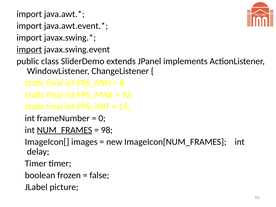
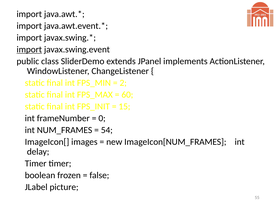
8: 8 -> 2
92: 92 -> 60
NUM_FRAMES underline: present -> none
98: 98 -> 54
